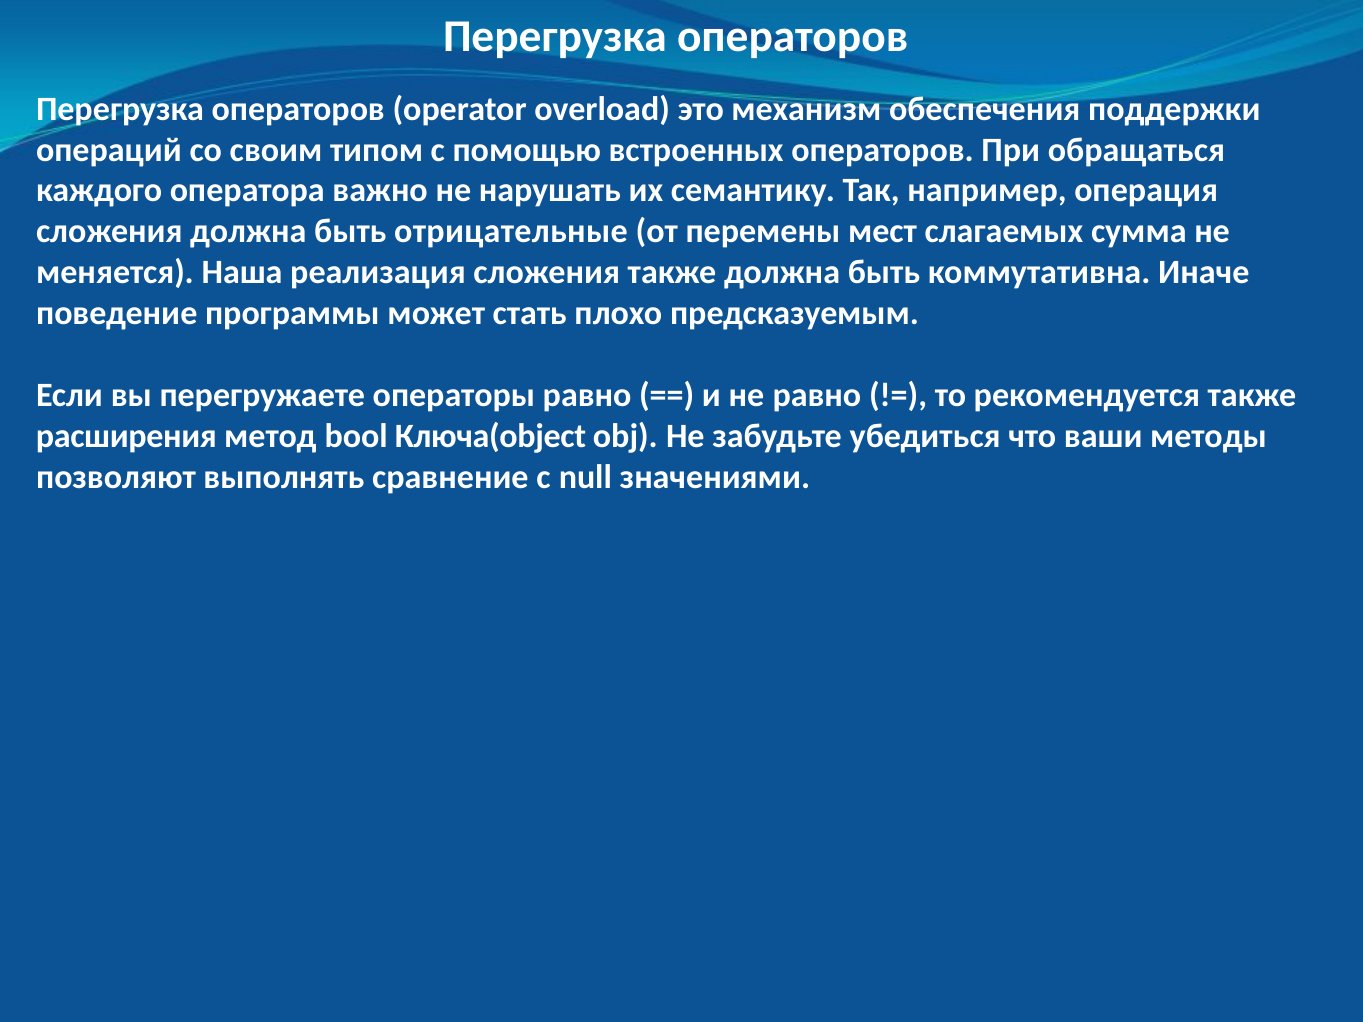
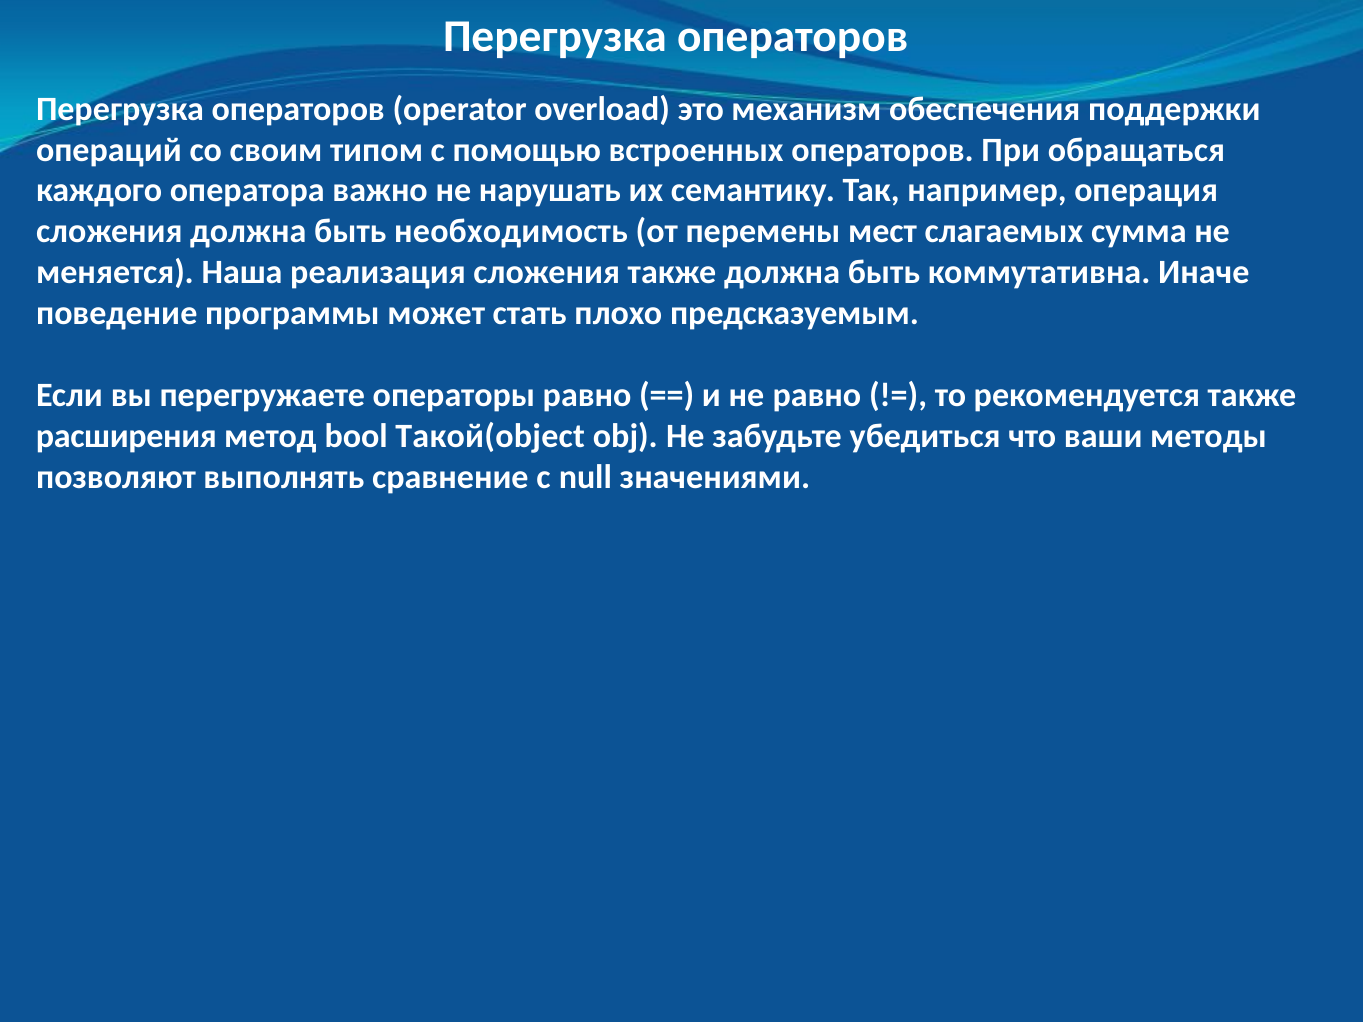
отрицательные: отрицательные -> необходимость
Ключа(object: Ключа(object -> Такой(object
